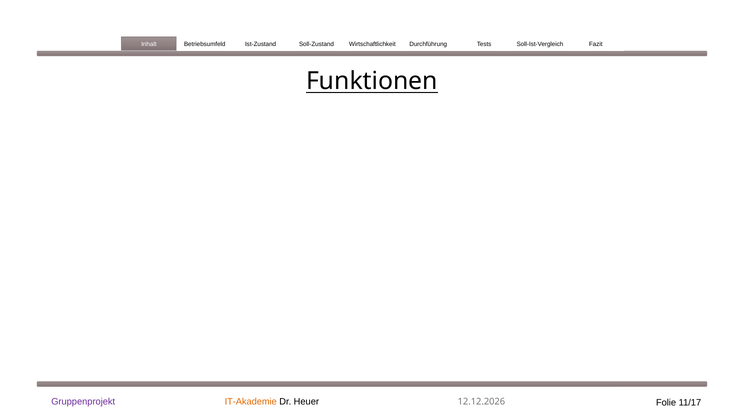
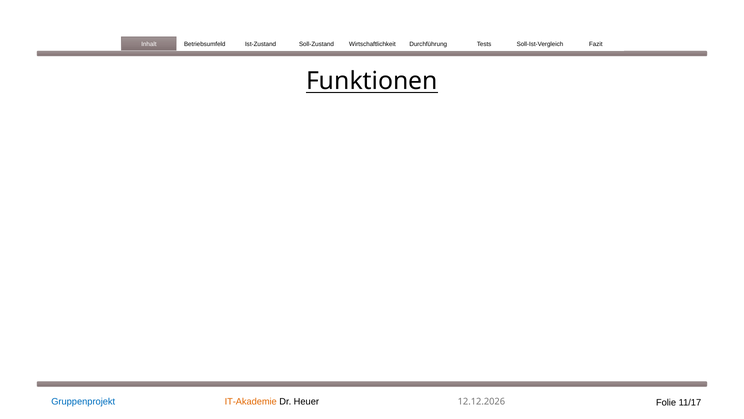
Gruppenprojekt colour: purple -> blue
